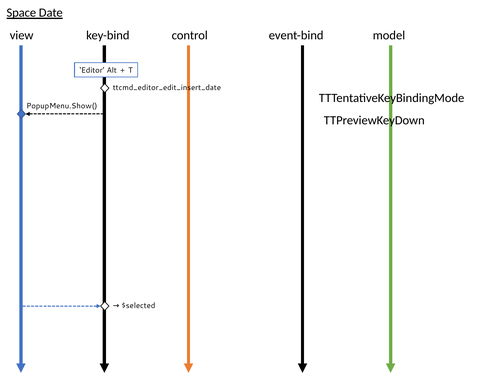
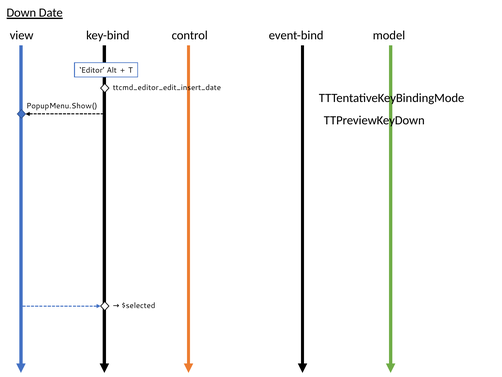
Space: Space -> Down
